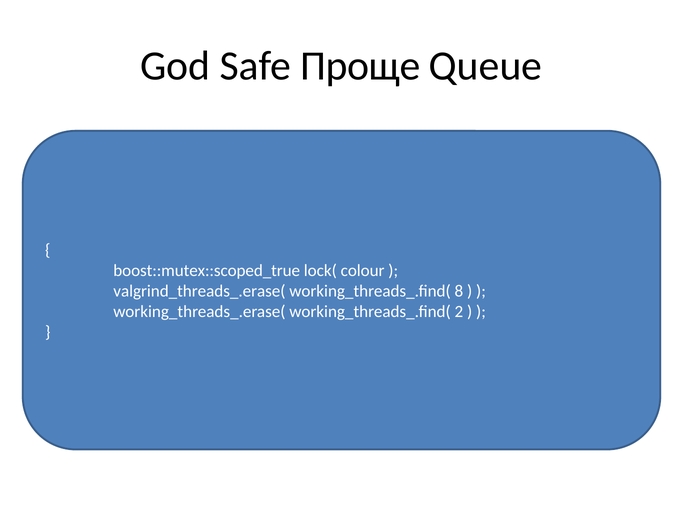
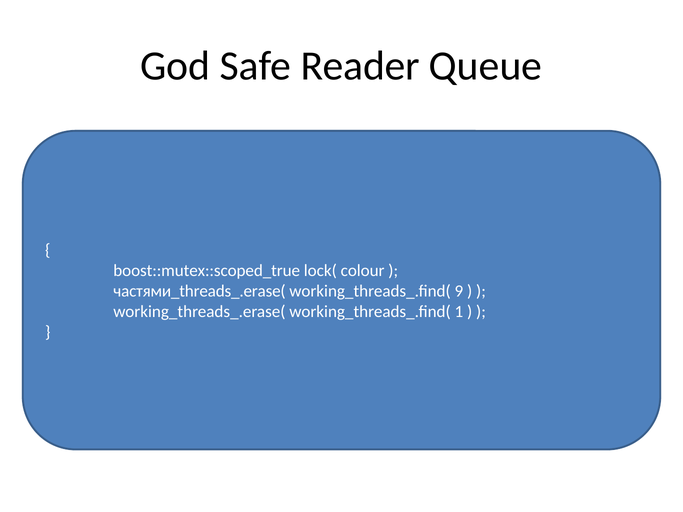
Проще: Проще -> Reader
valgrind_threads_.erase(: valgrind_threads_.erase( -> частями_threads_.erase(
8: 8 -> 9
2: 2 -> 1
